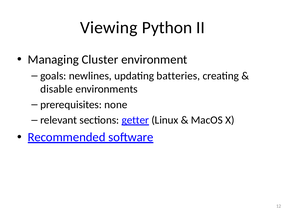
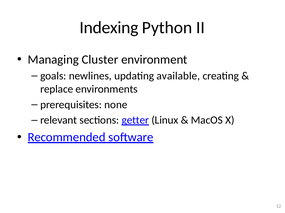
Viewing: Viewing -> Indexing
batteries: batteries -> available
disable: disable -> replace
